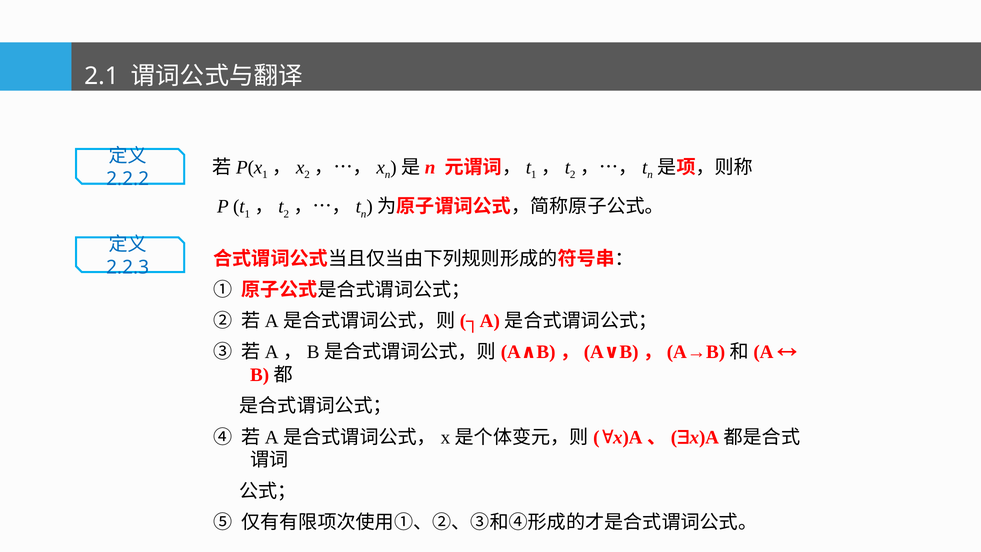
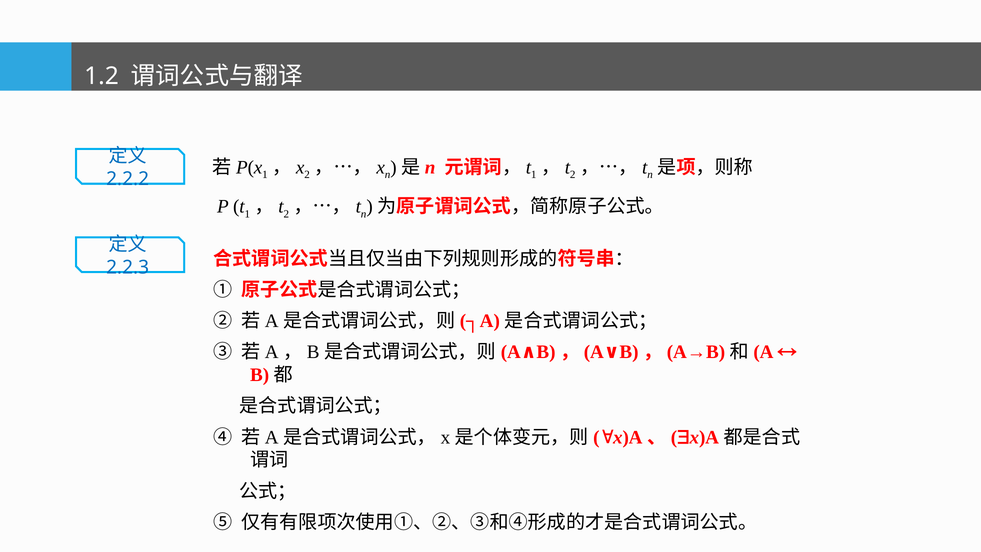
2.1: 2.1 -> 1.2
